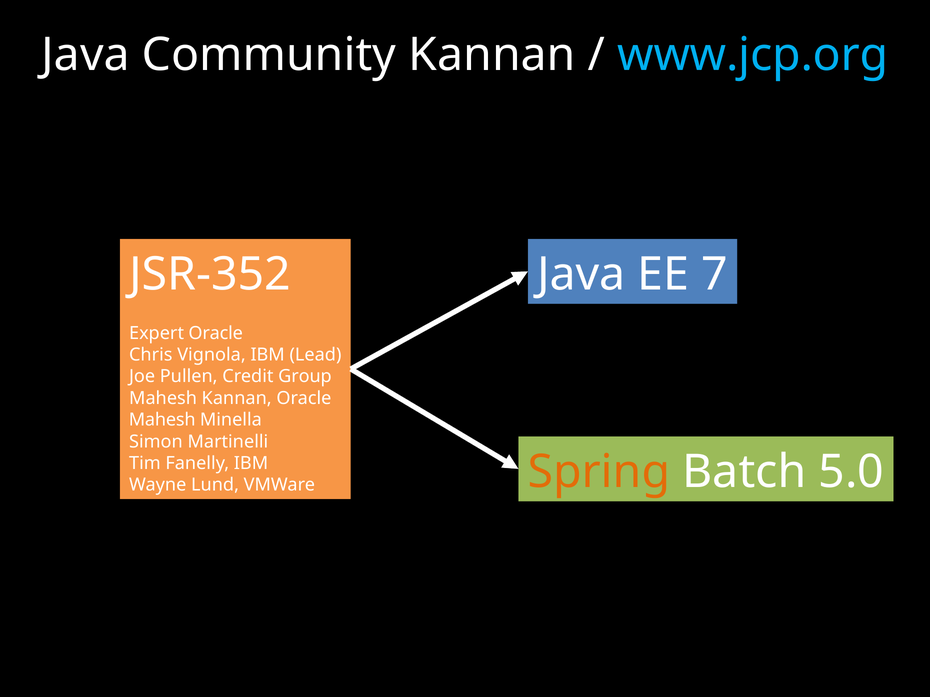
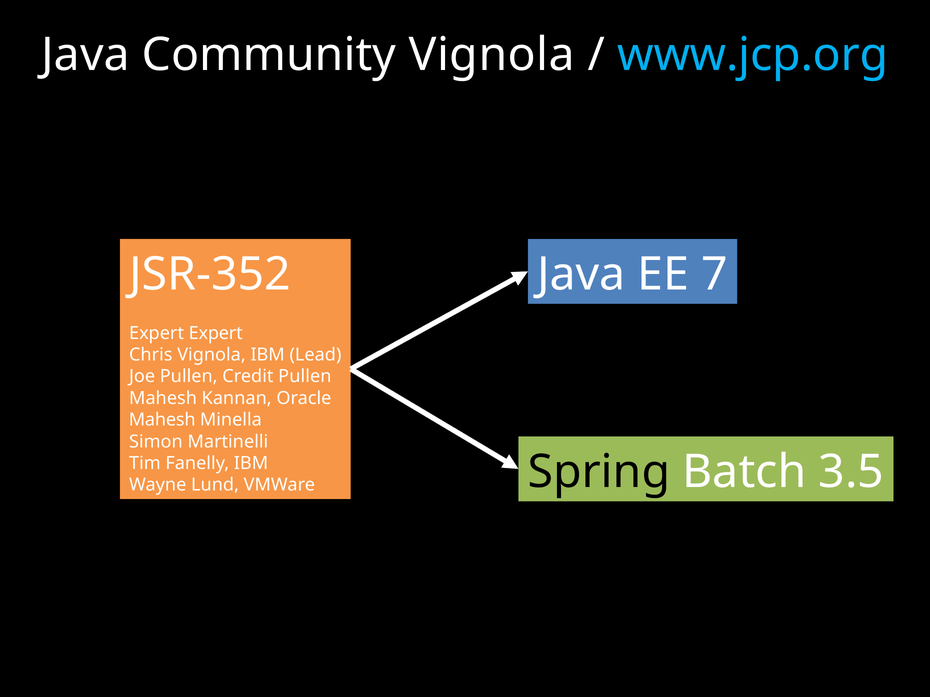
Community Kannan: Kannan -> Vignola
Expert Oracle: Oracle -> Expert
Credit Group: Group -> Pullen
Spring colour: orange -> black
5.0: 5.0 -> 3.5
